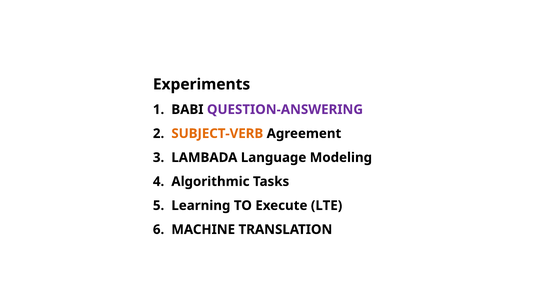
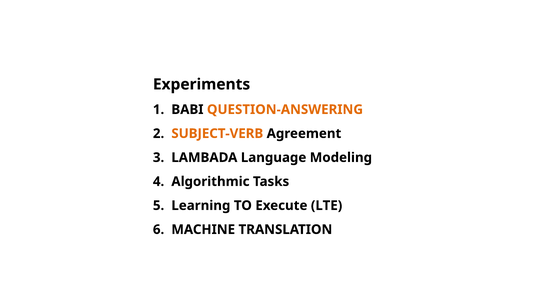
QUESTION-ANSWERING colour: purple -> orange
